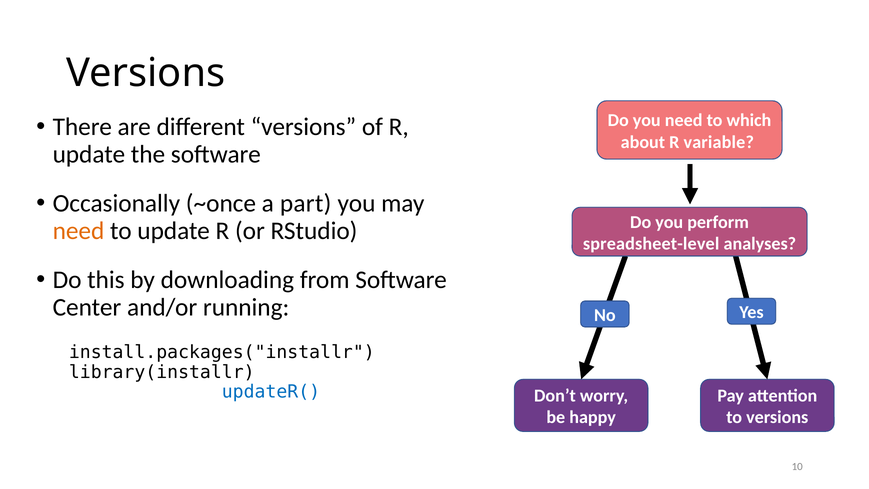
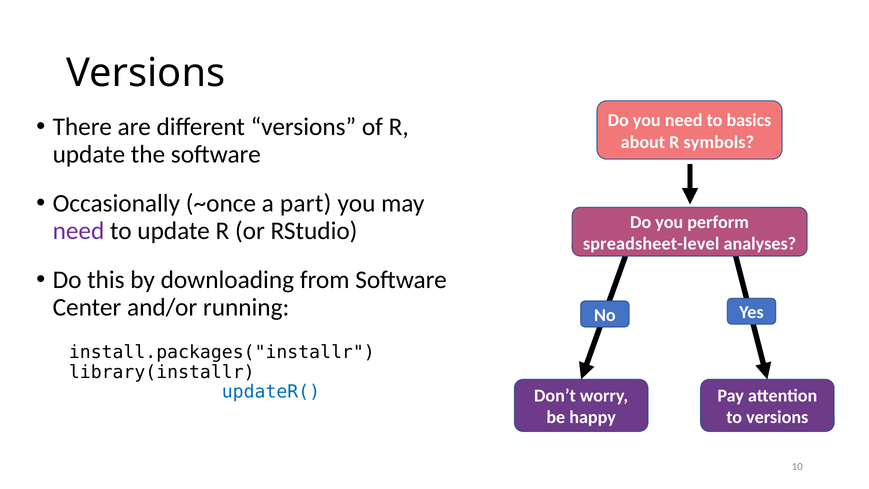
which: which -> basics
variable: variable -> symbols
need at (79, 231) colour: orange -> purple
